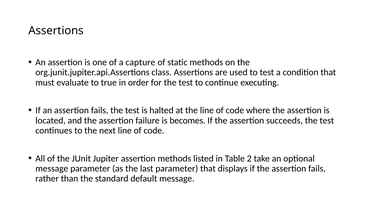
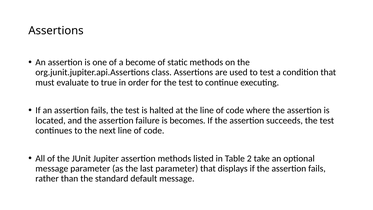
capture: capture -> become
